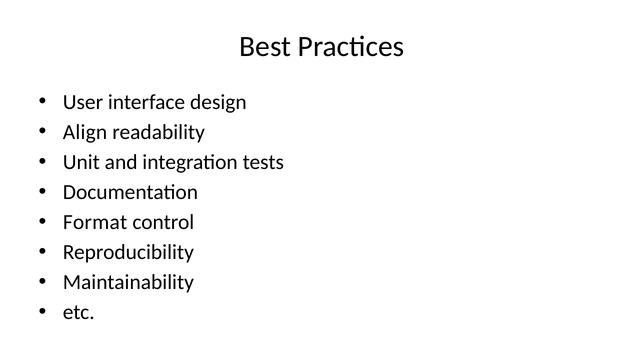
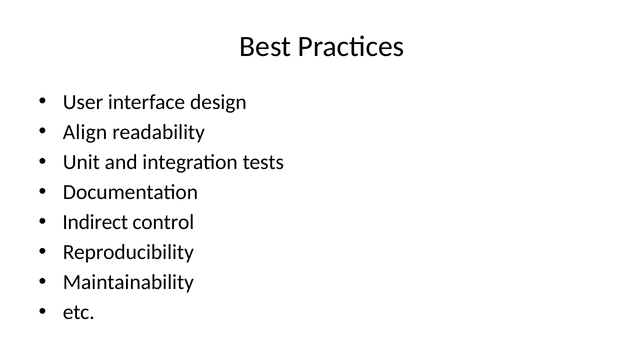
Format: Format -> Indirect
